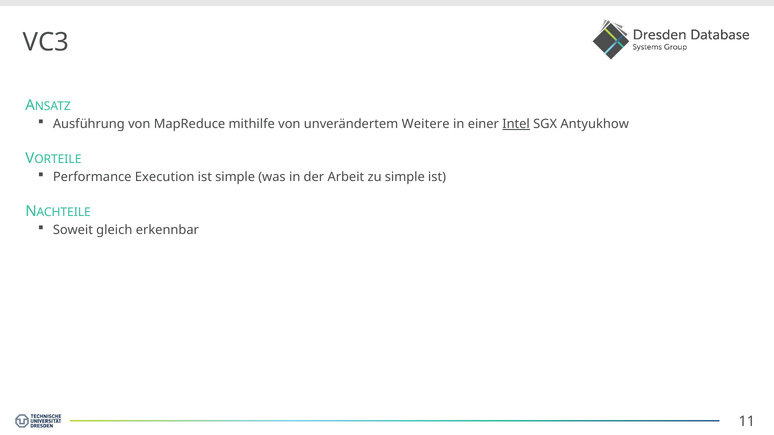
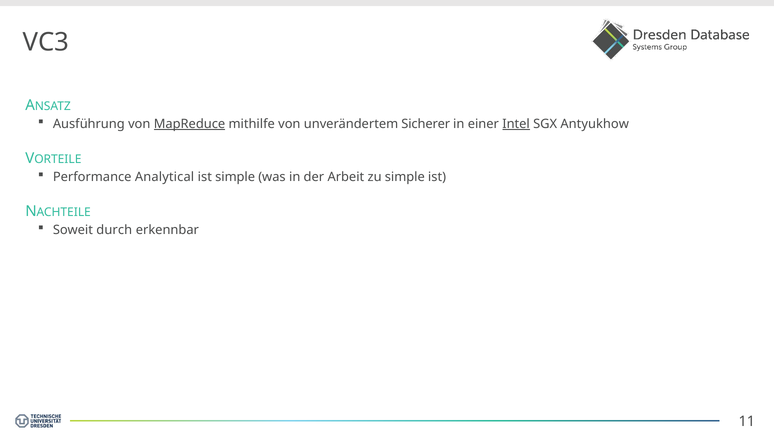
MapReduce underline: none -> present
Weitere: Weitere -> Sicherer
Execution: Execution -> Analytical
gleich: gleich -> durch
